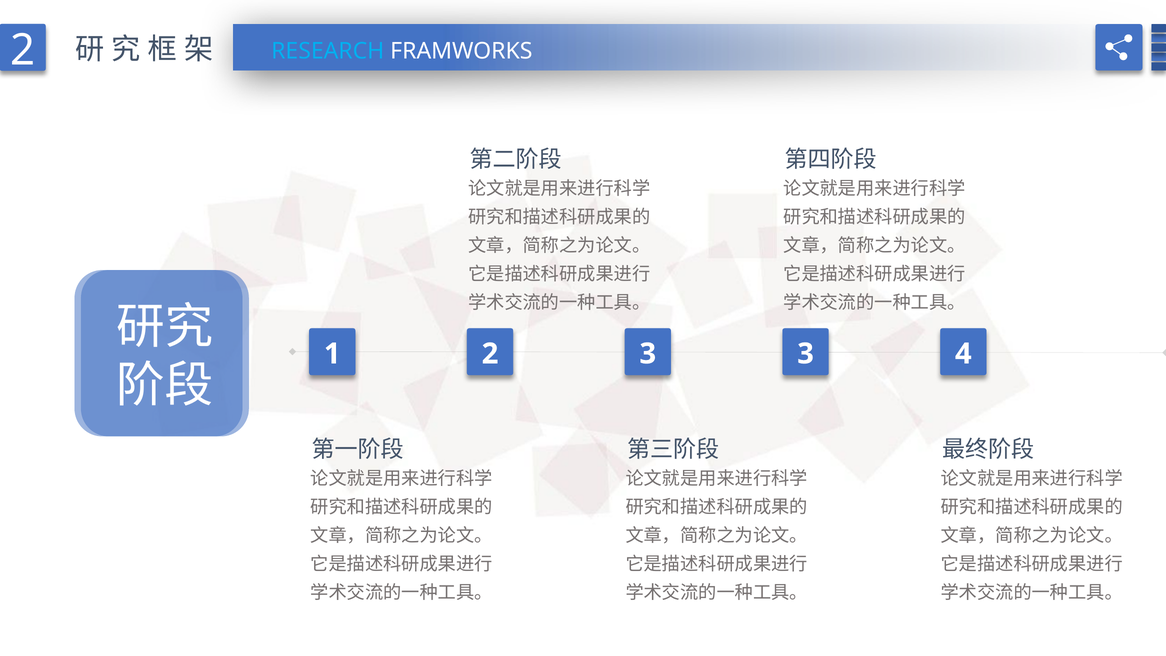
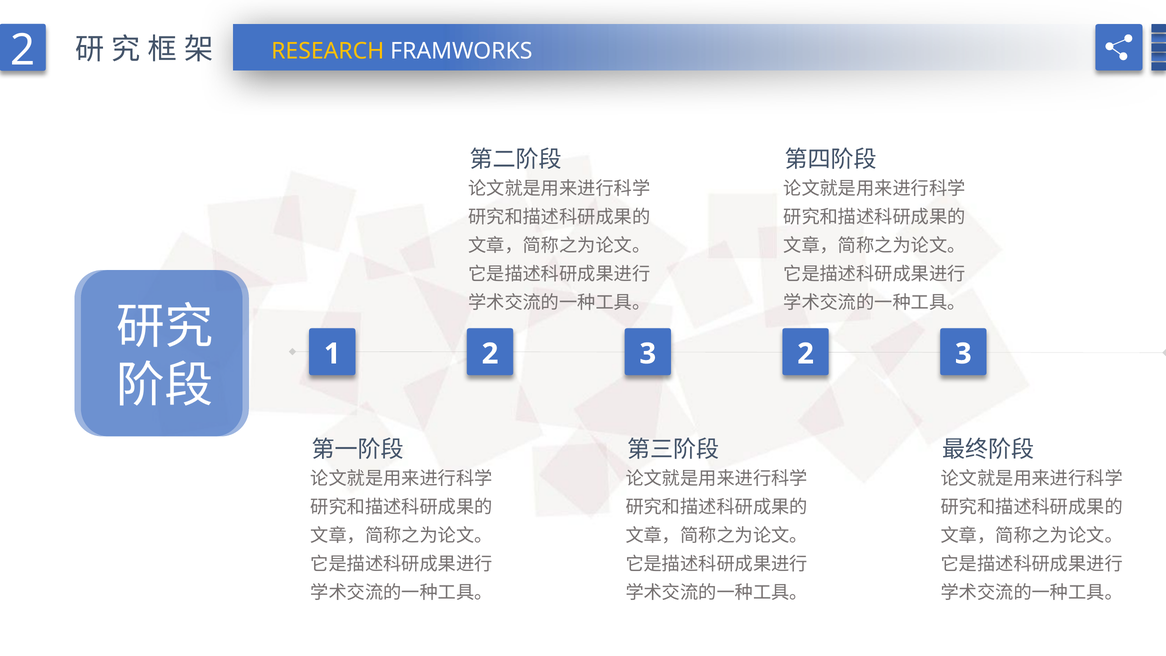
RESEARCH colour: light blue -> yellow
1 3: 3 -> 2
2 4: 4 -> 3
